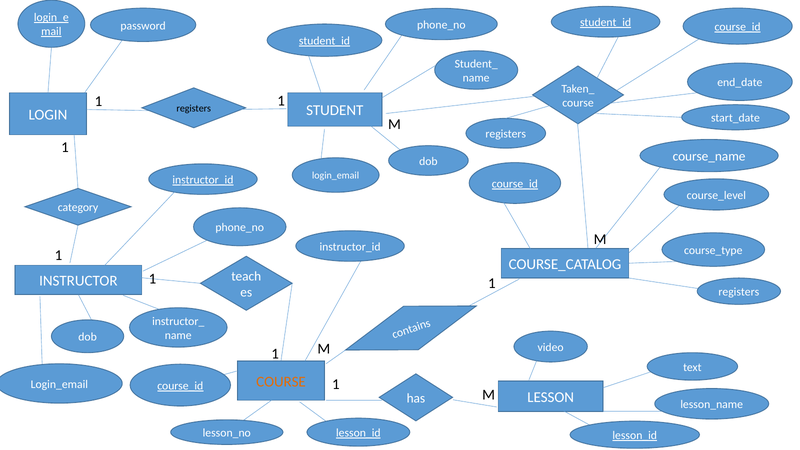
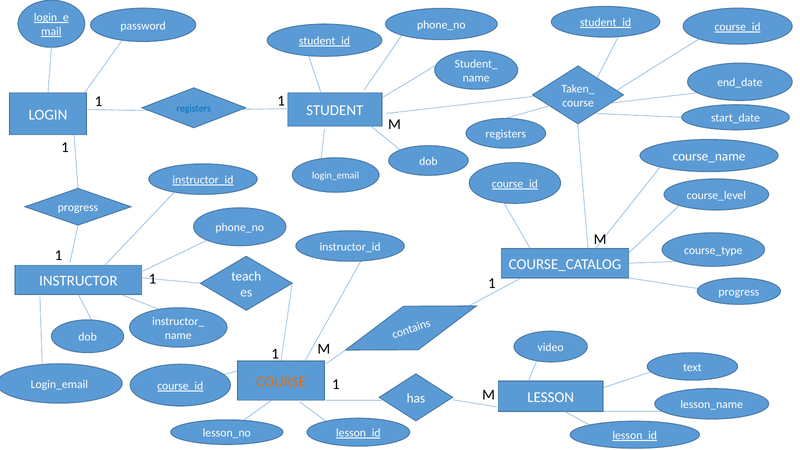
registers at (194, 109) colour: black -> blue
category at (78, 208): category -> progress
registers at (739, 292): registers -> progress
